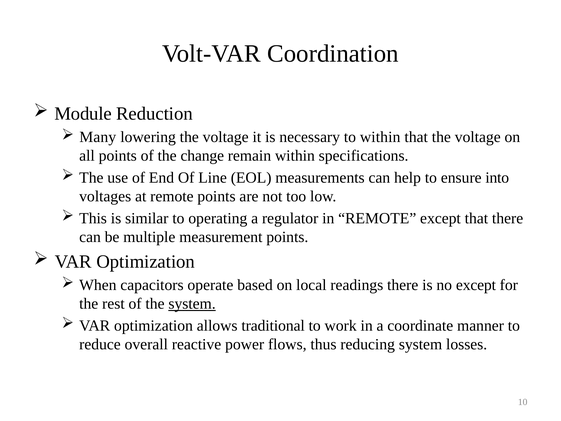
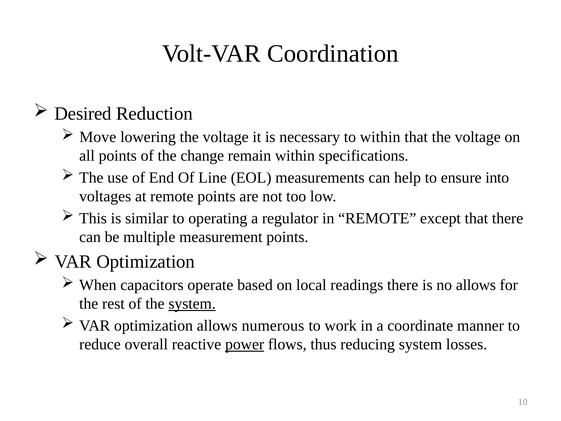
Module: Module -> Desired
Many: Many -> Move
no except: except -> allows
traditional: traditional -> numerous
power underline: none -> present
